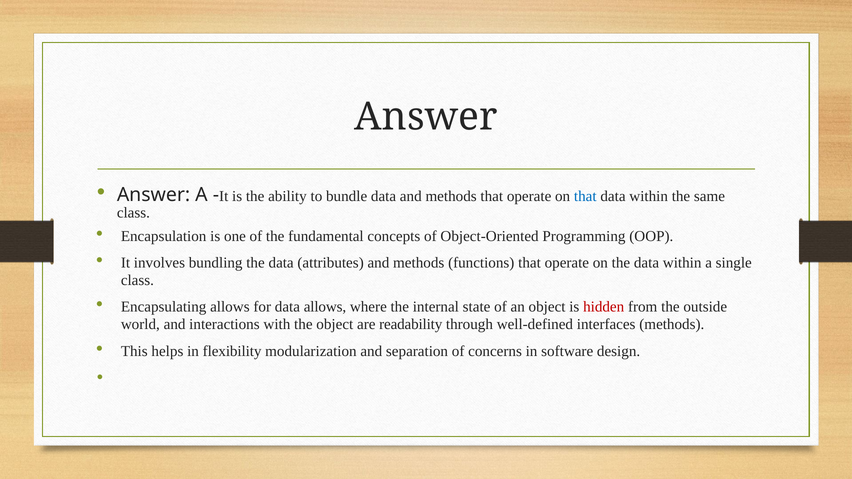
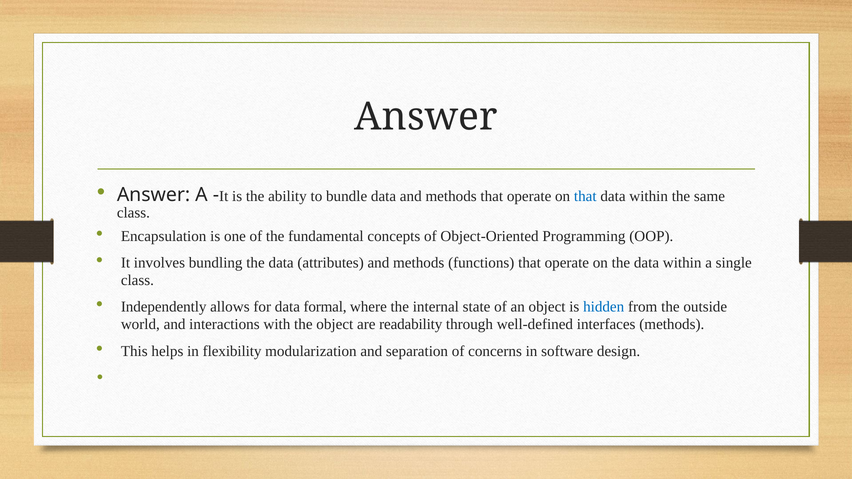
Encapsulating: Encapsulating -> Independently
data allows: allows -> formal
hidden colour: red -> blue
